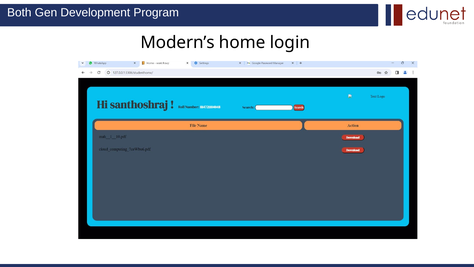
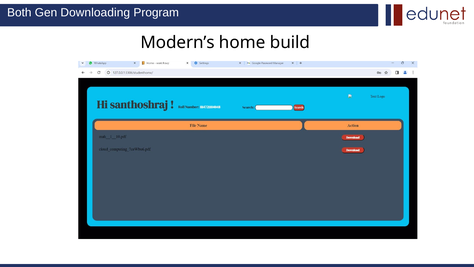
Development: Development -> Downloading
login: login -> build
